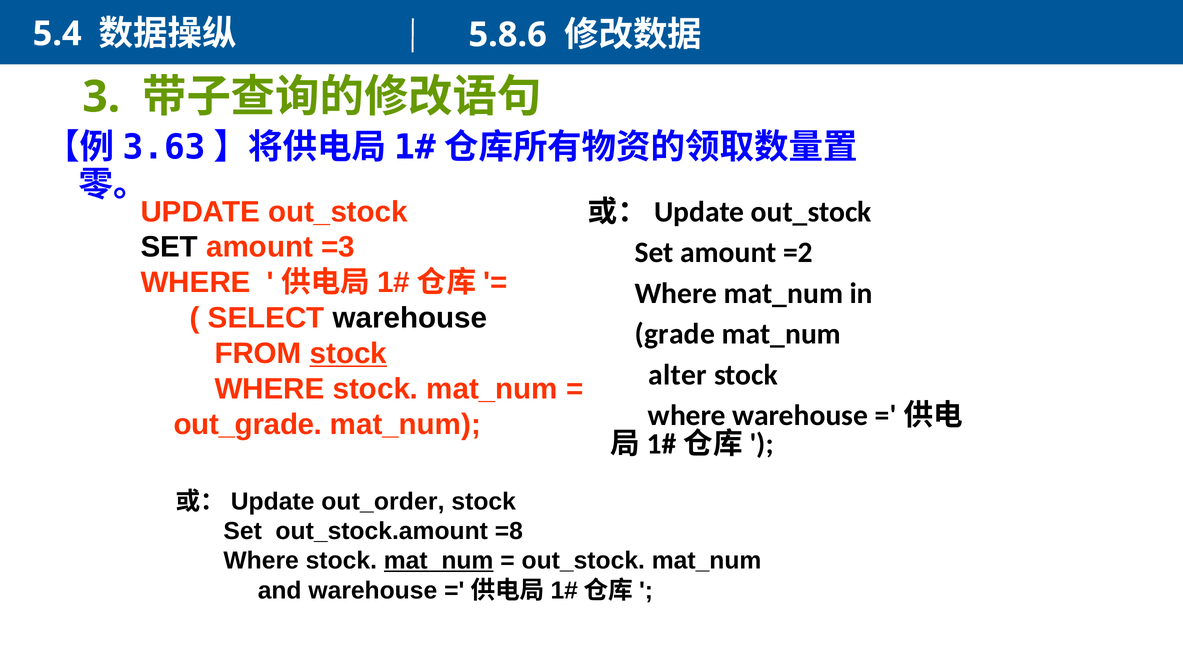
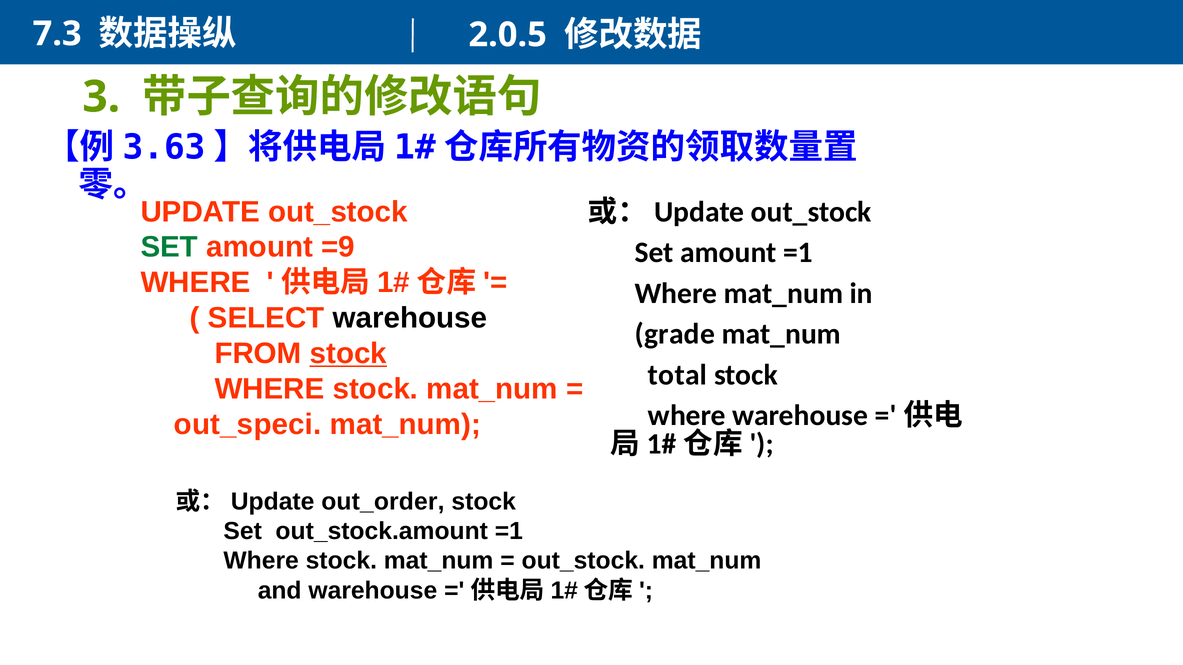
5.4: 5.4 -> 7.3
5.8.6: 5.8.6 -> 2.0.5
SET at (169, 247) colour: black -> green
=3: =3 -> =9
amount =2: =2 -> =1
alter: alter -> total
out_grade: out_grade -> out_speci
out_stock.amount =8: =8 -> =1
mat_num at (439, 561) underline: present -> none
